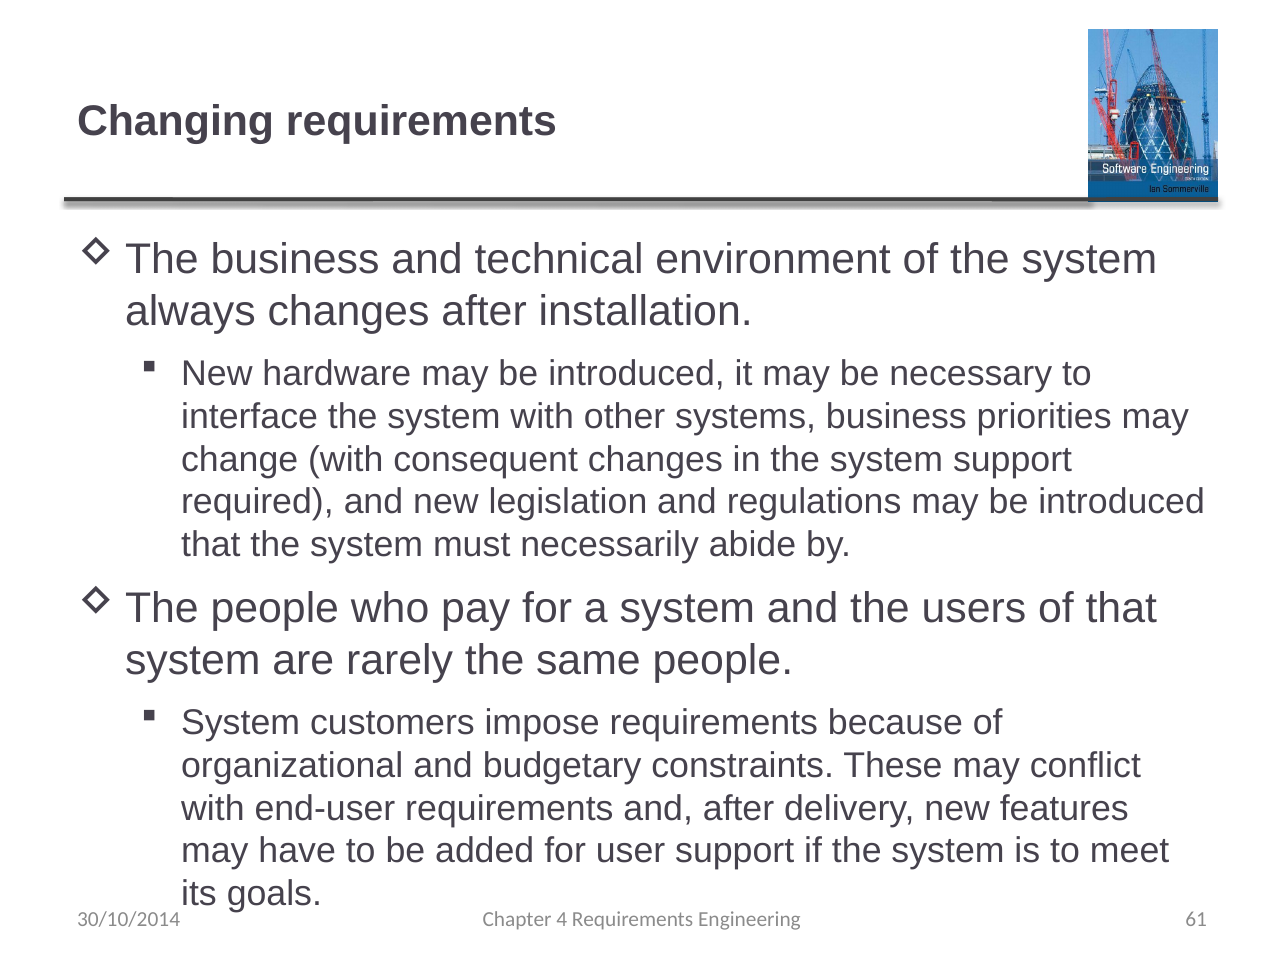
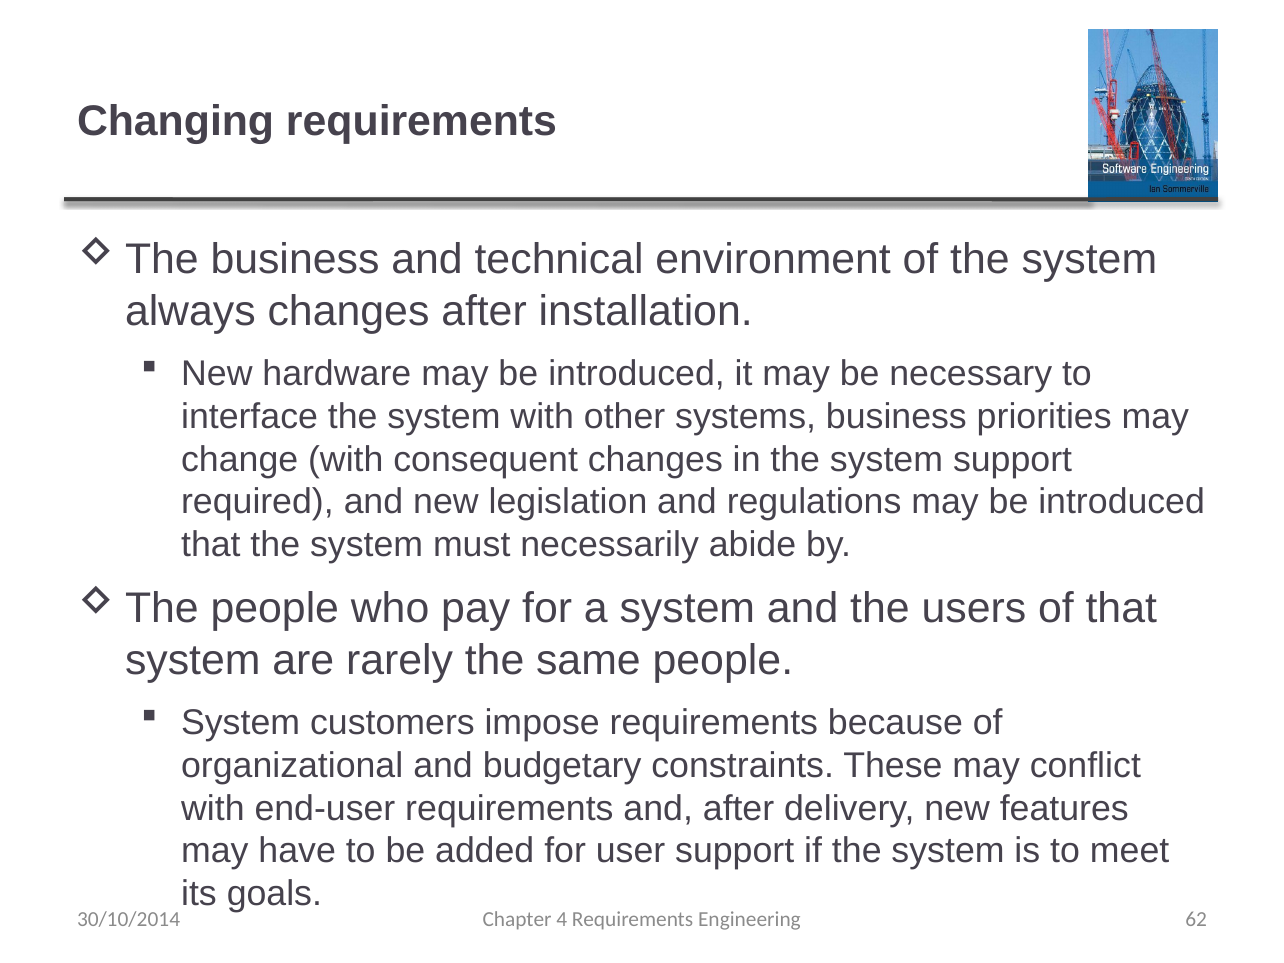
61: 61 -> 62
